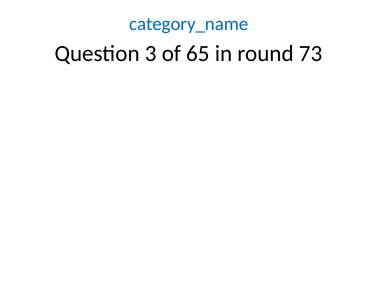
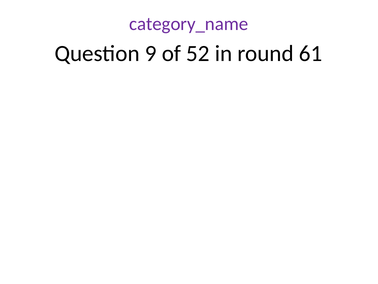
category_name colour: blue -> purple
3: 3 -> 9
65: 65 -> 52
73: 73 -> 61
